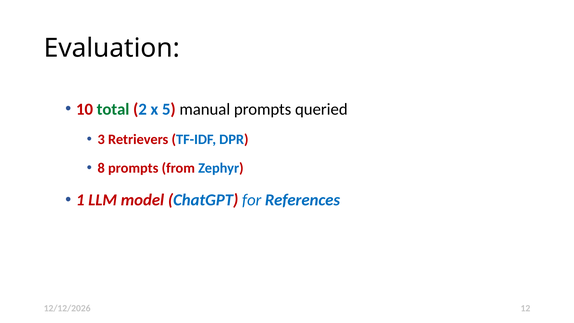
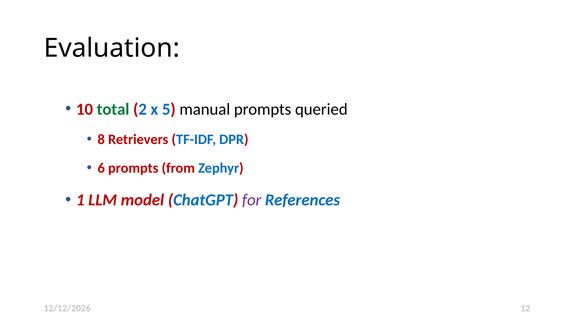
3: 3 -> 8
8: 8 -> 6
for colour: blue -> purple
